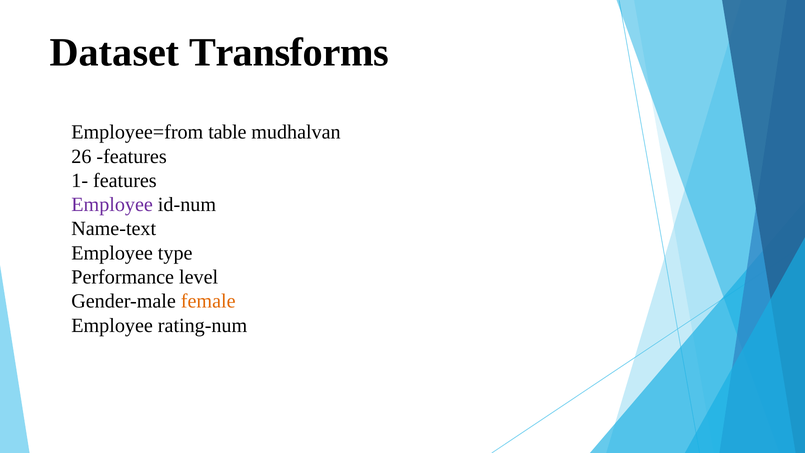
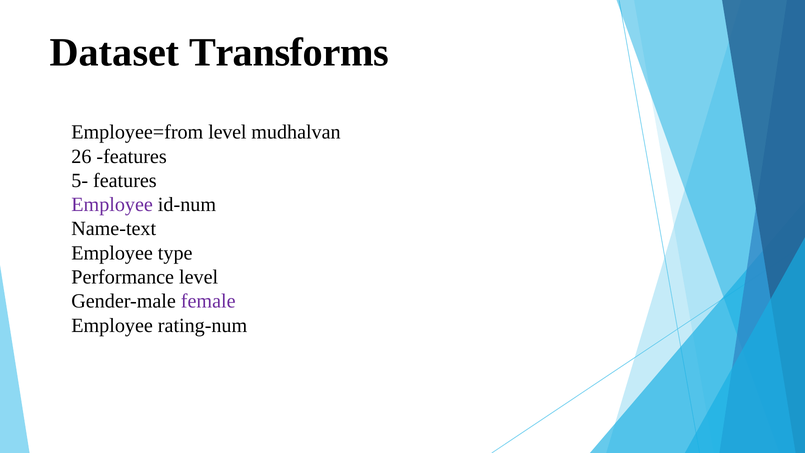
Employee=from table: table -> level
1-: 1- -> 5-
female colour: orange -> purple
